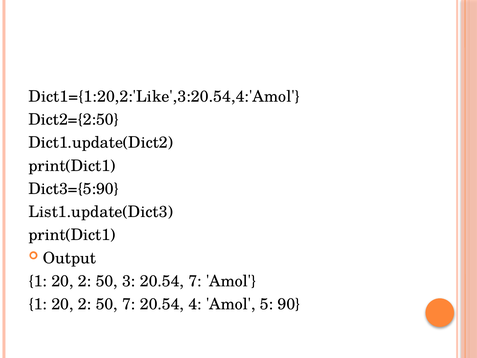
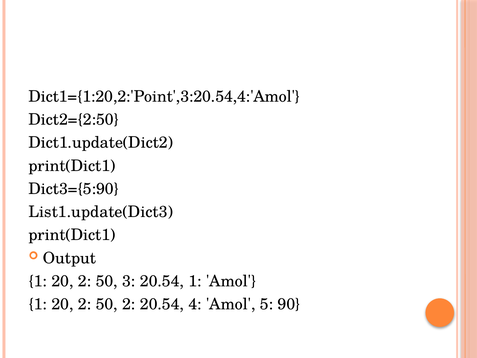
Dict1={1:20,2:'Like',3:20.54,4:'Amol: Dict1={1:20,2:'Like',3:20.54,4:'Amol -> Dict1={1:20,2:'Point',3:20.54,4:'Amol
20.54 7: 7 -> 1
50 7: 7 -> 2
